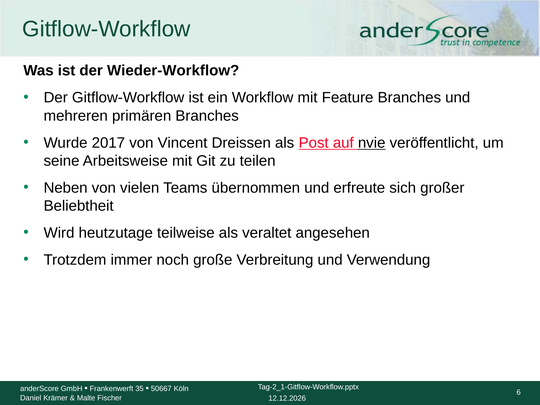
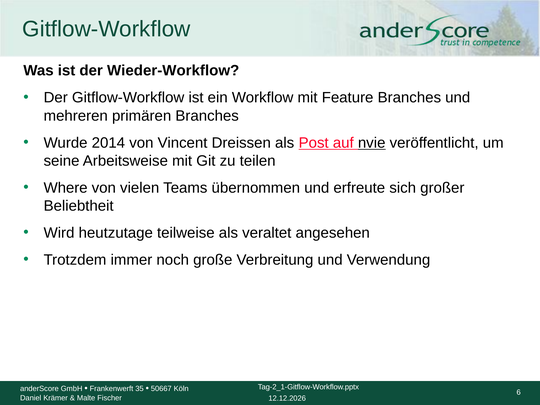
2017: 2017 -> 2014
Neben: Neben -> Where
